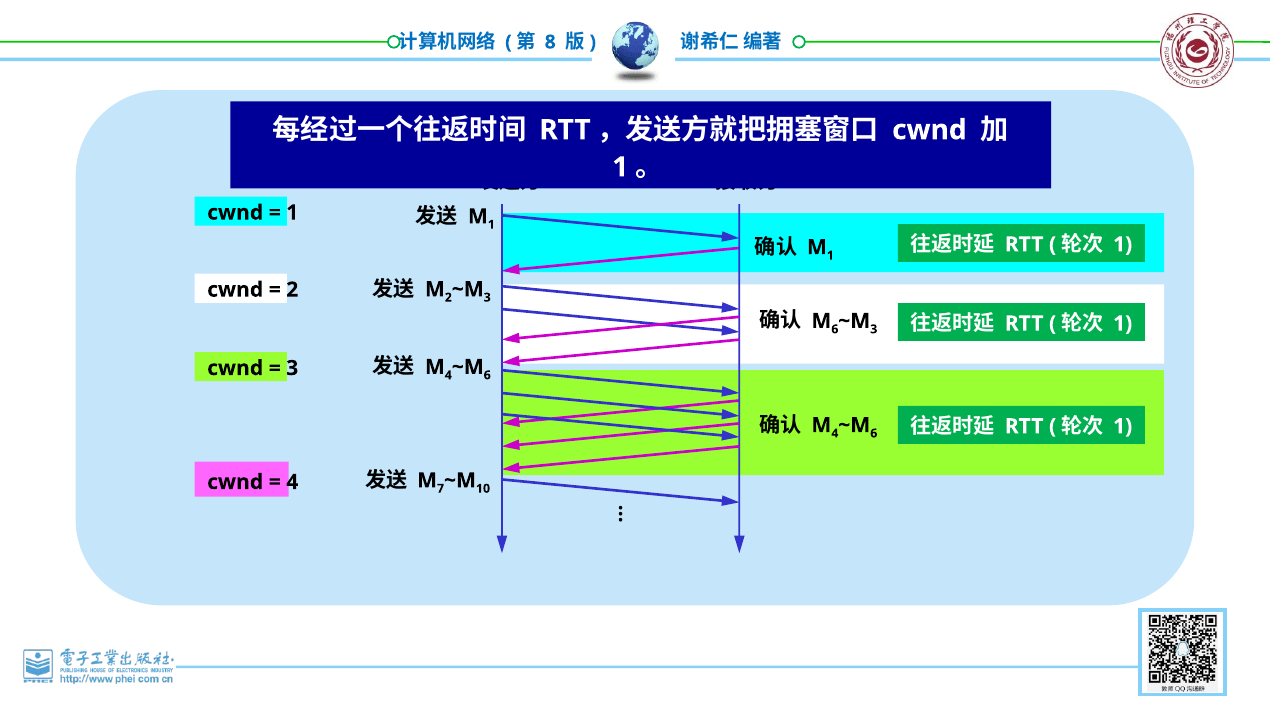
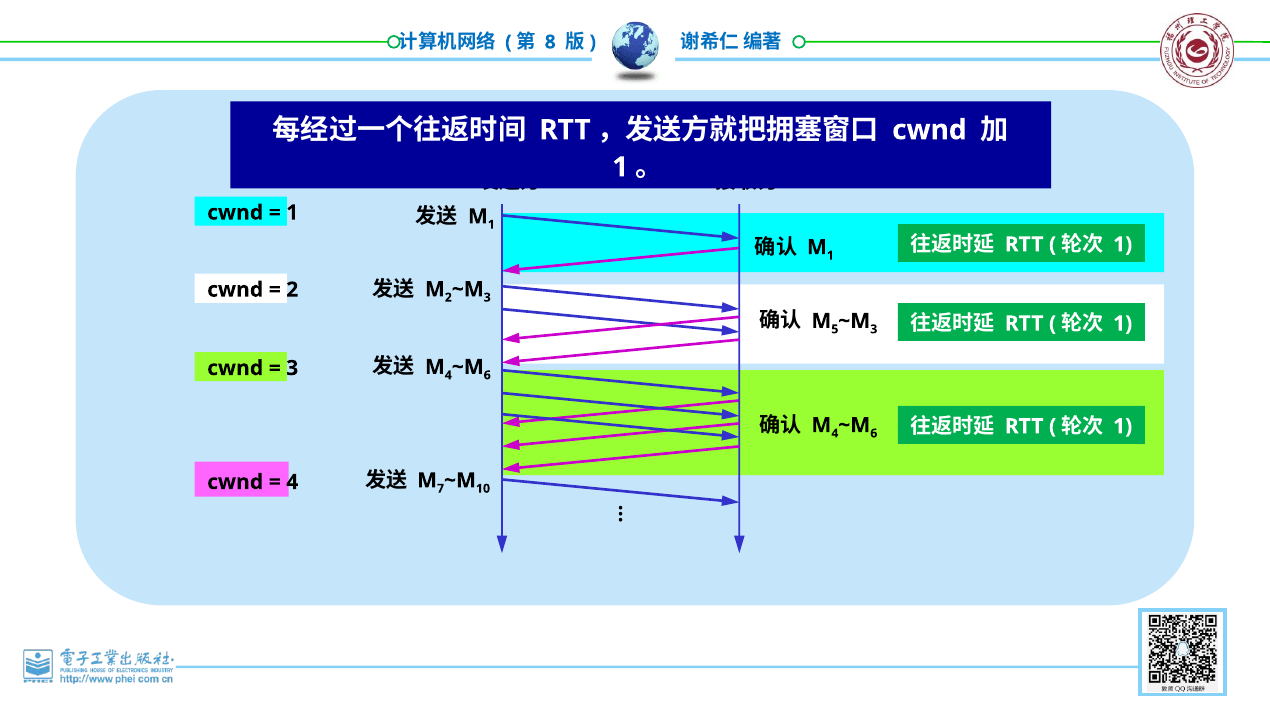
6 at (835, 329): 6 -> 5
